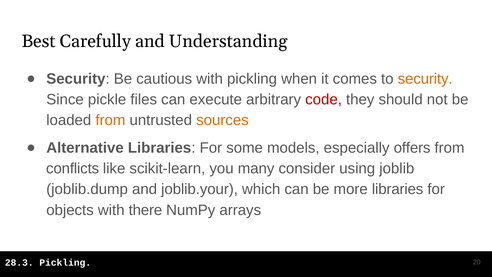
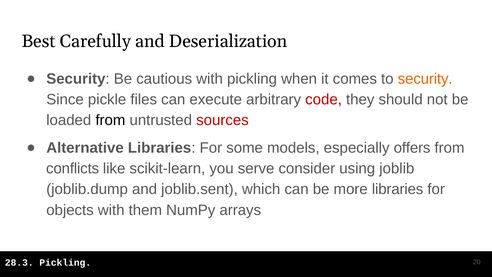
Understanding: Understanding -> Deserialization
from at (110, 120) colour: orange -> black
sources colour: orange -> red
many: many -> serve
joblib.your: joblib.your -> joblib.sent
there: there -> them
